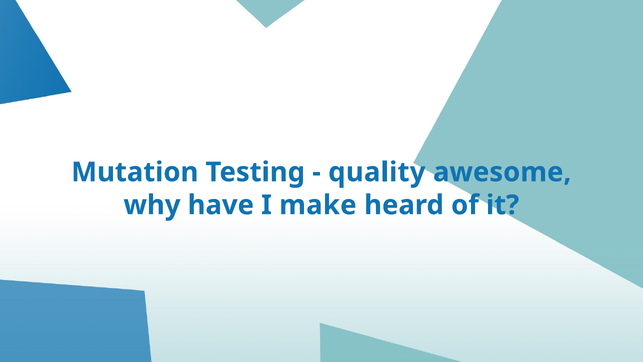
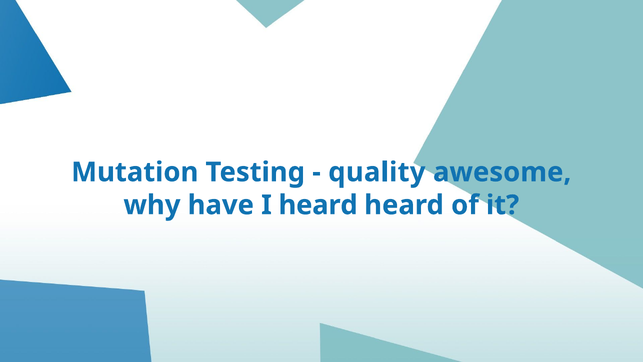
I make: make -> heard
